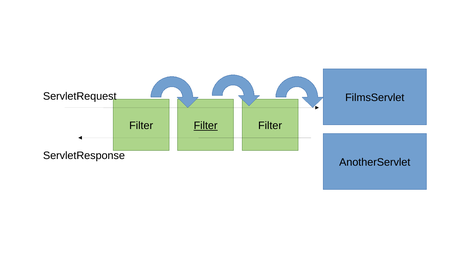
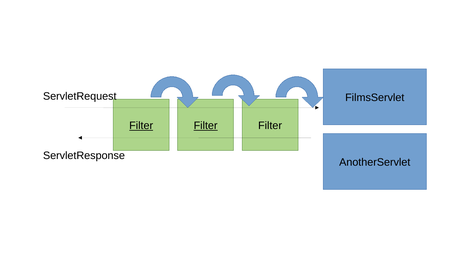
Filter at (141, 126) underline: none -> present
